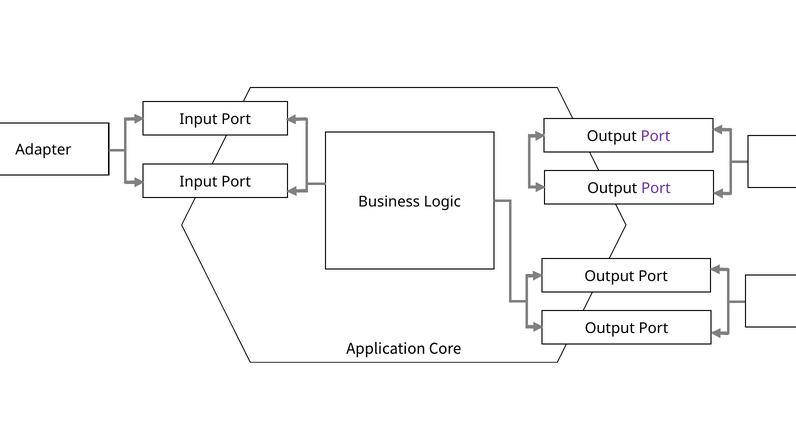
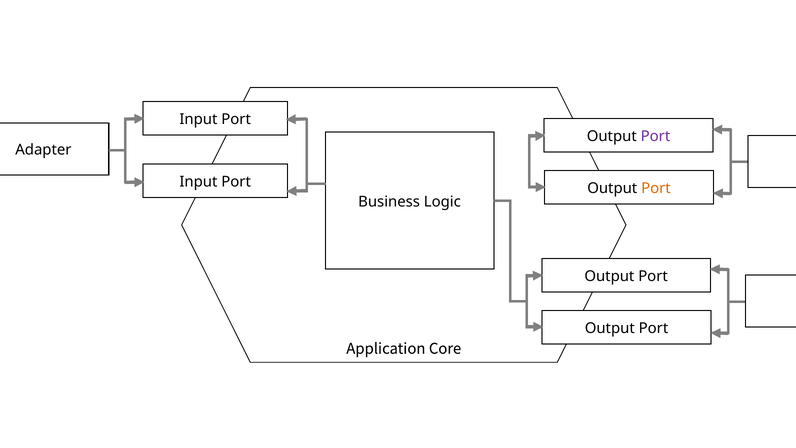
Port at (656, 188) colour: purple -> orange
